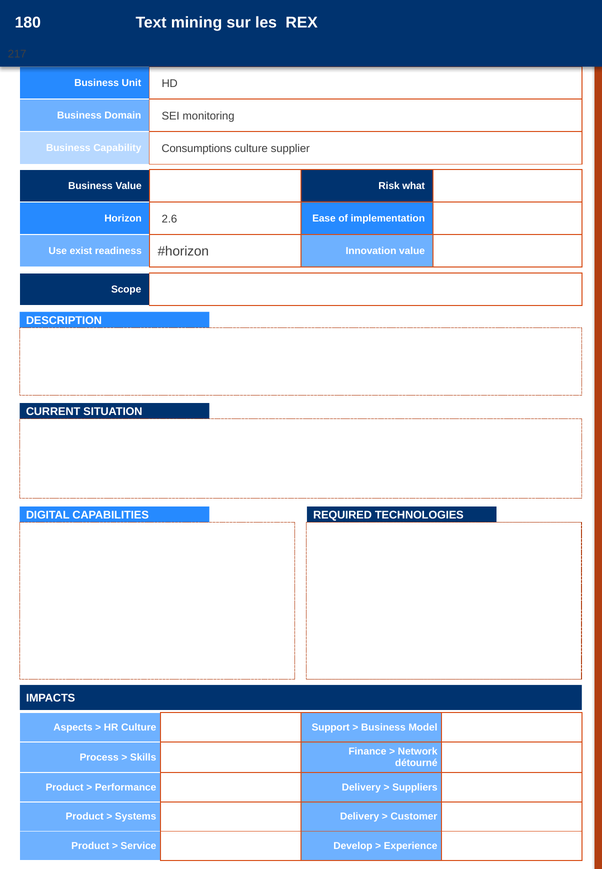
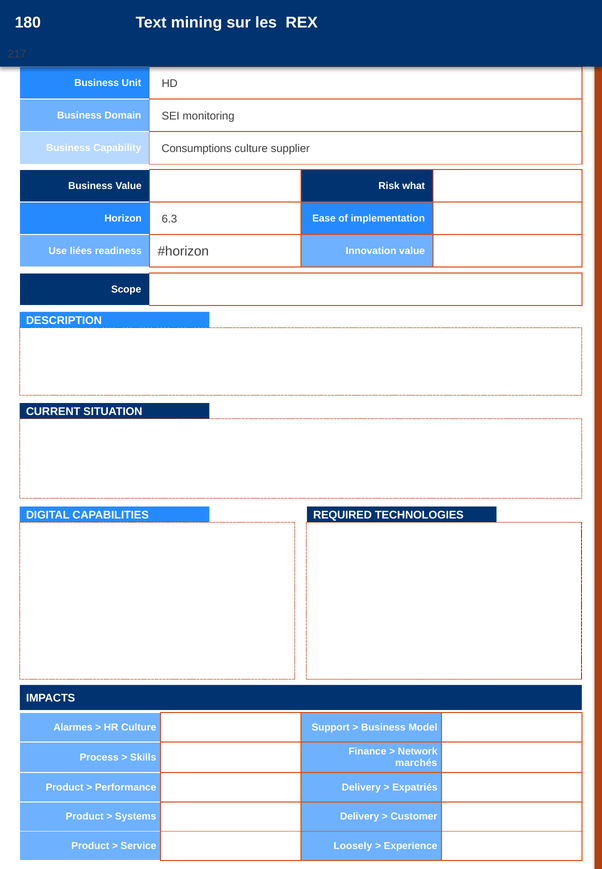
2.6: 2.6 -> 6.3
exist: exist -> liées
Aspects: Aspects -> Alarmes
détourné: détourné -> marchés
Suppliers: Suppliers -> Expatriés
Develop: Develop -> Loosely
